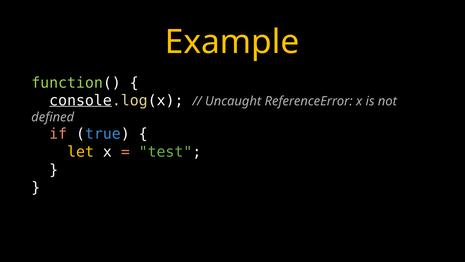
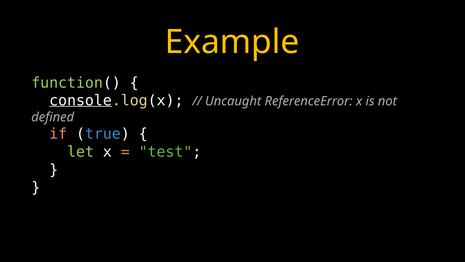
let colour: yellow -> light green
